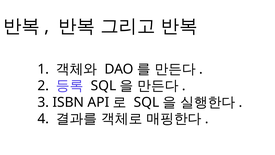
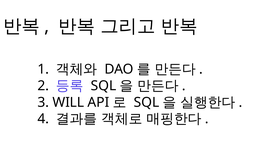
ISBN: ISBN -> WILL
